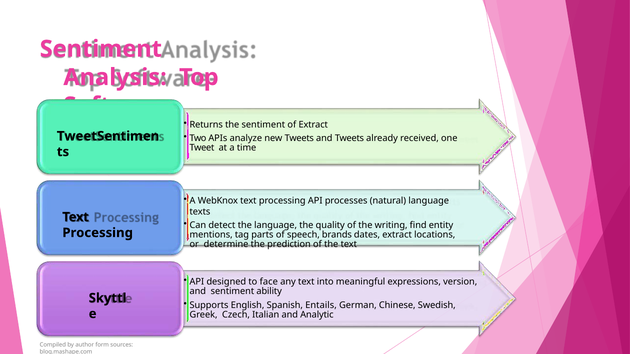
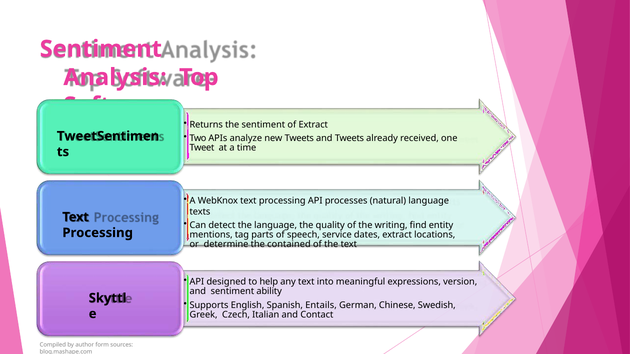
brands: brands -> service
prediction: prediction -> contained
face: face -> help
Analytic: Analytic -> Contact
